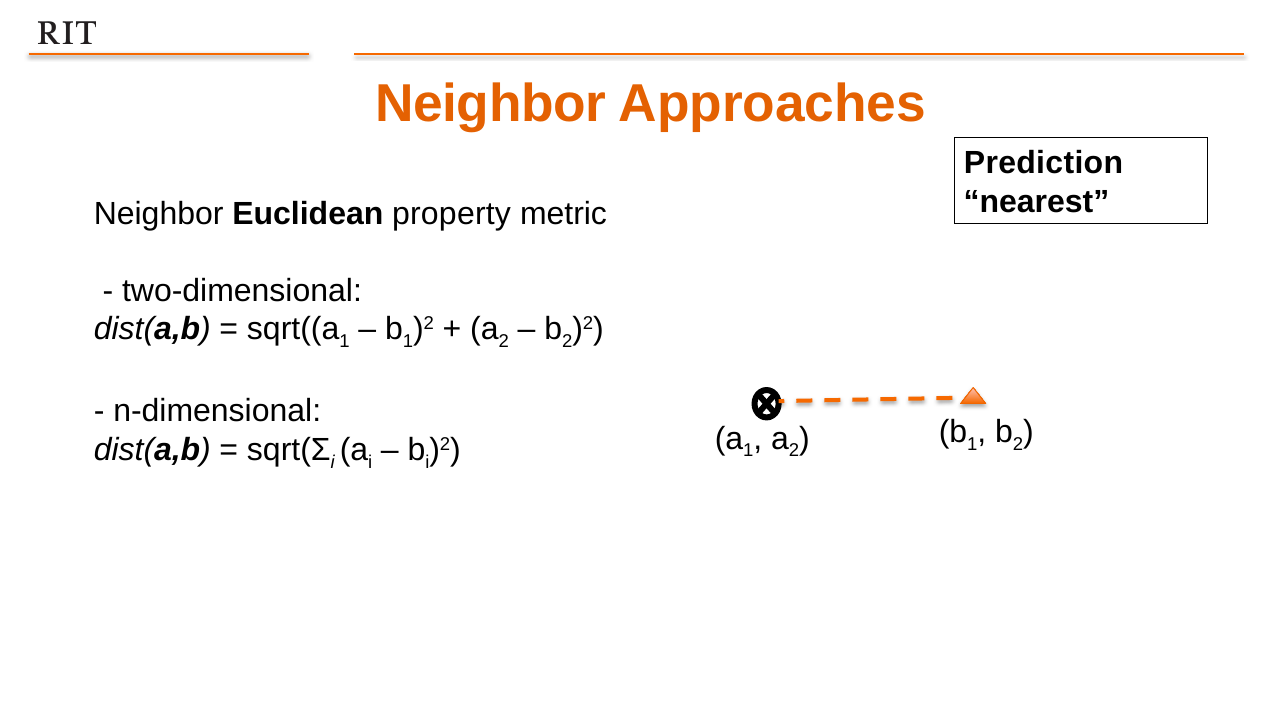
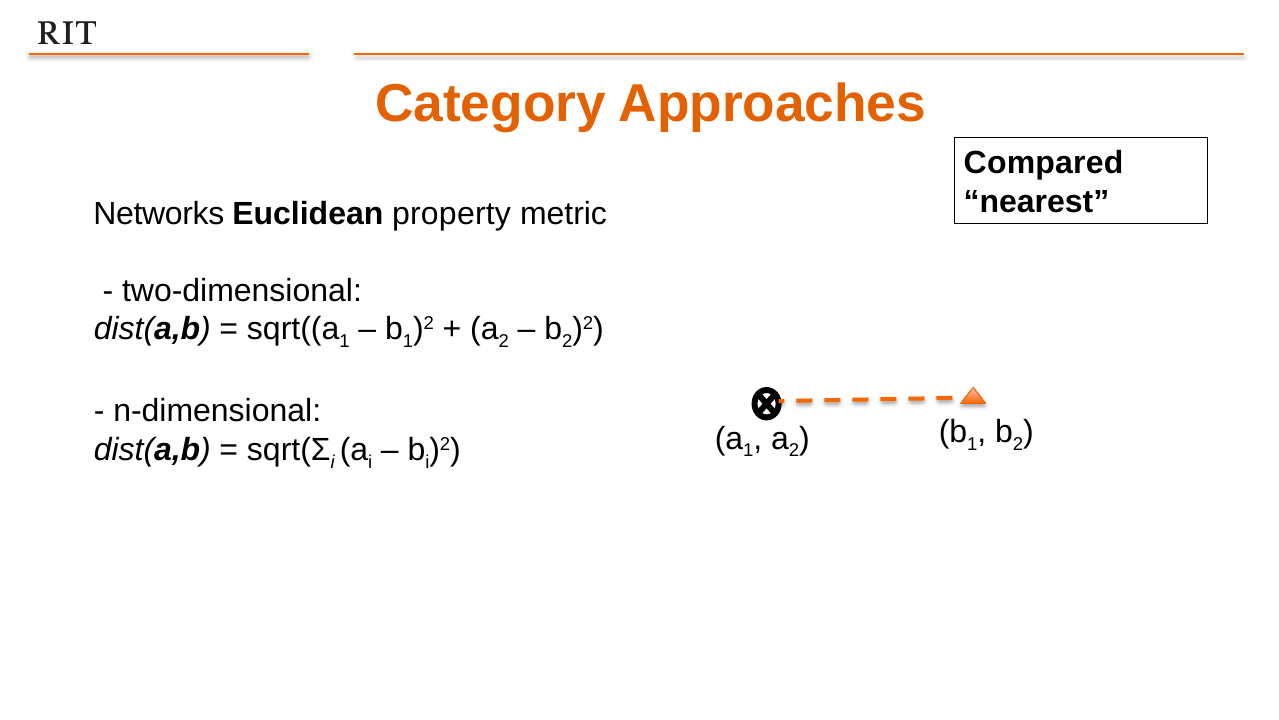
Neighbor at (491, 103): Neighbor -> Category
Prediction: Prediction -> Compared
Neighbor at (159, 214): Neighbor -> Networks
